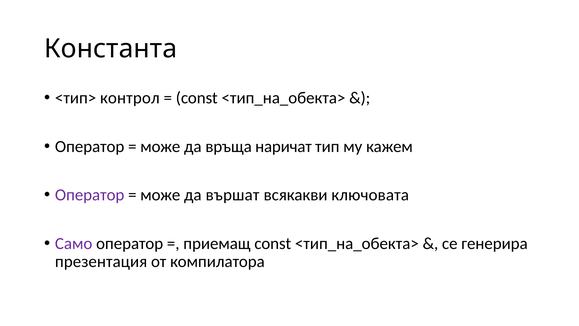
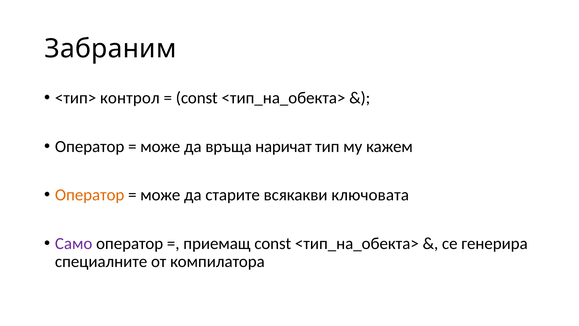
Константа: Константа -> Забраним
Оператор at (90, 195) colour: purple -> orange
вършат: вършат -> старите
презентация: презентация -> специалните
